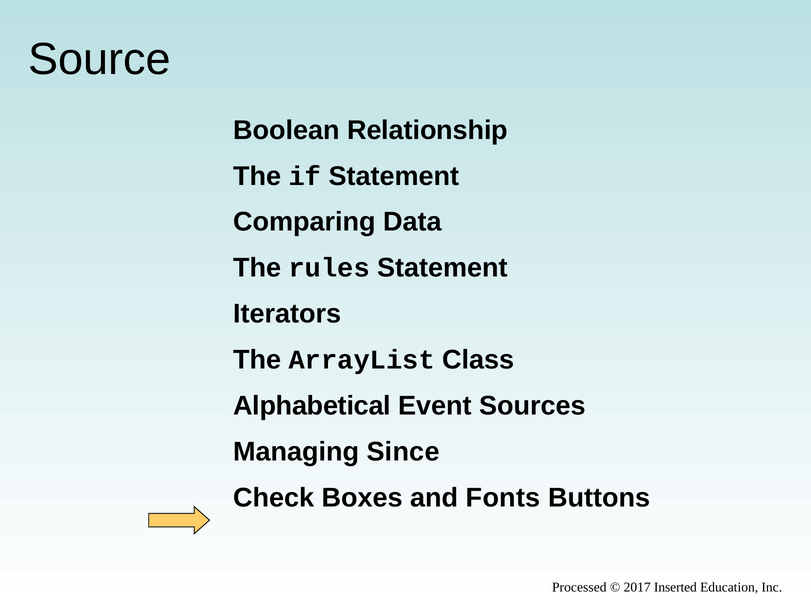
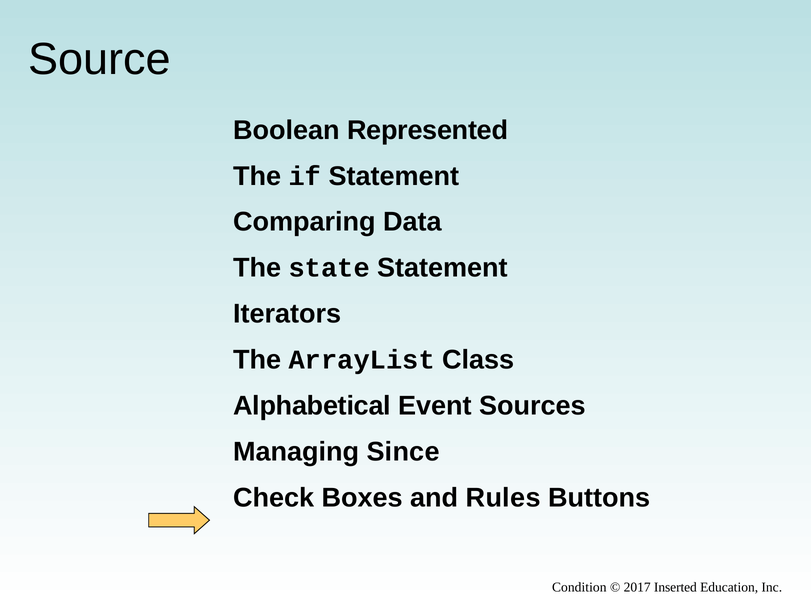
Relationship: Relationship -> Represented
rules: rules -> state
Fonts: Fonts -> Rules
Processed: Processed -> Condition
